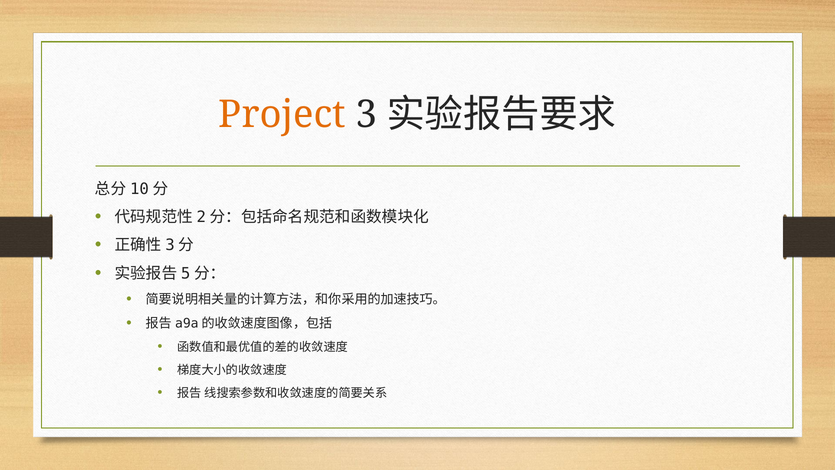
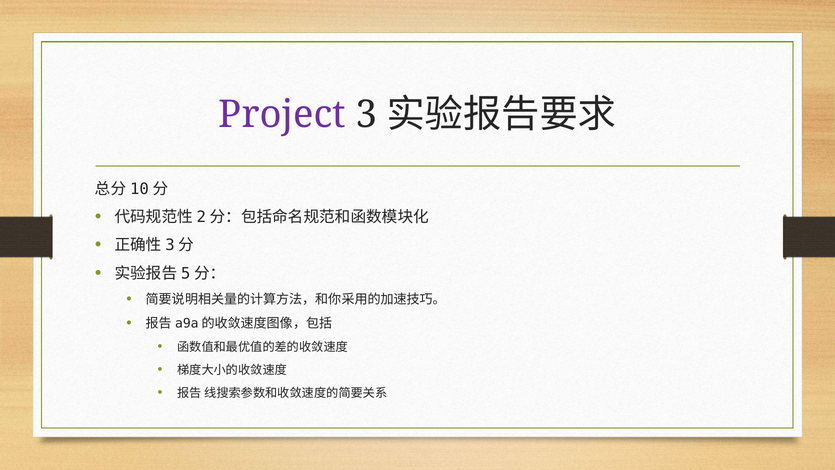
Project colour: orange -> purple
